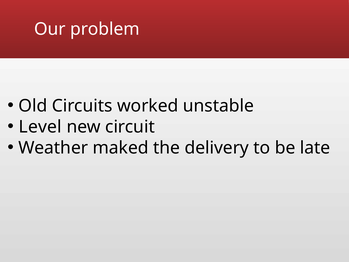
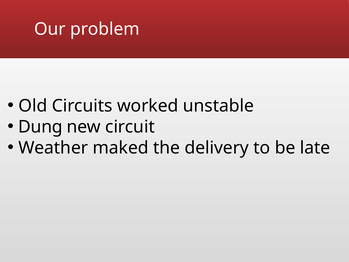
Level: Level -> Dung
